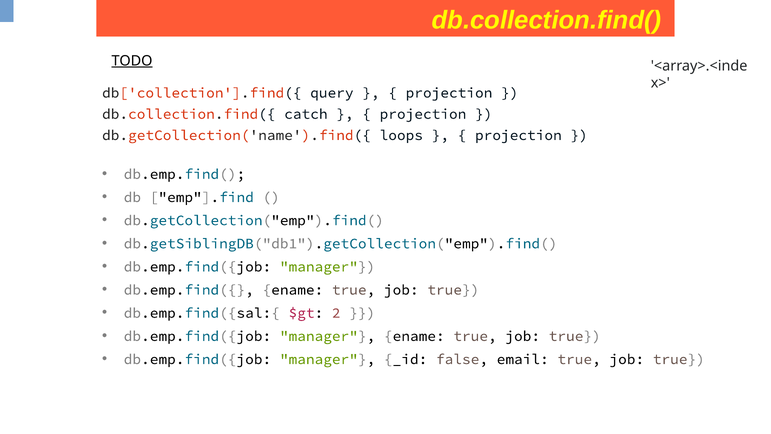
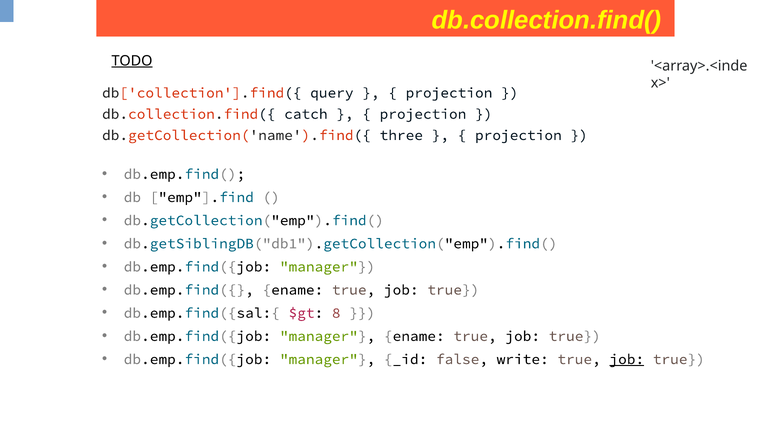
loops: loops -> three
2: 2 -> 8
email: email -> write
job at (627, 359) underline: none -> present
